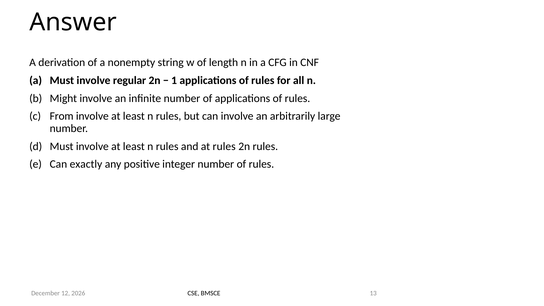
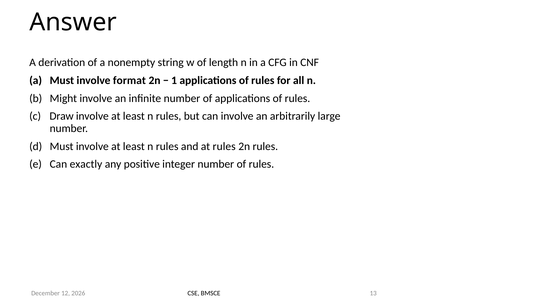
regular: regular -> format
From: From -> Draw
